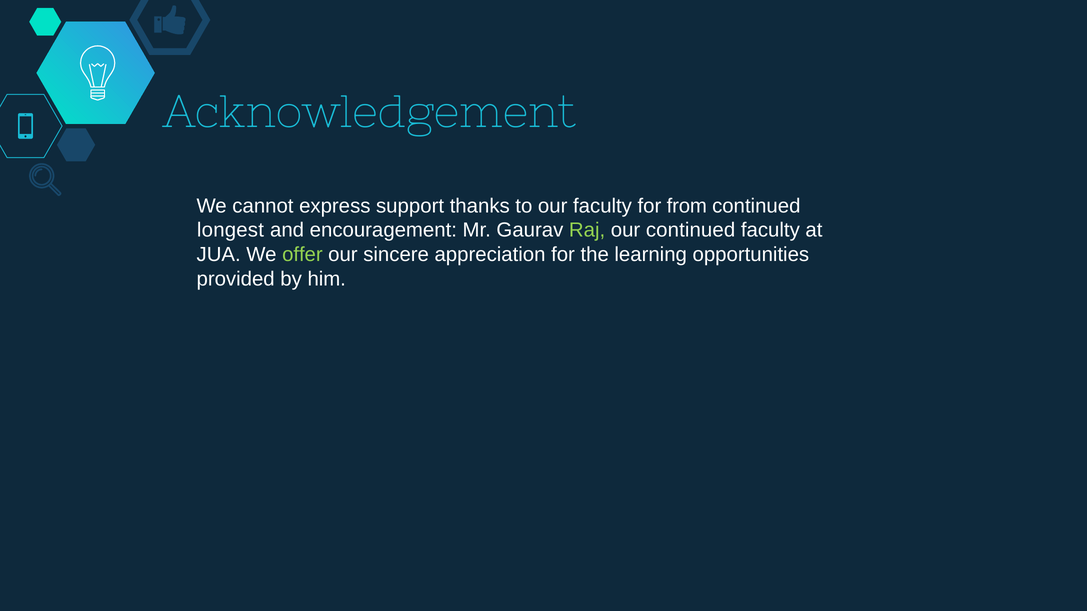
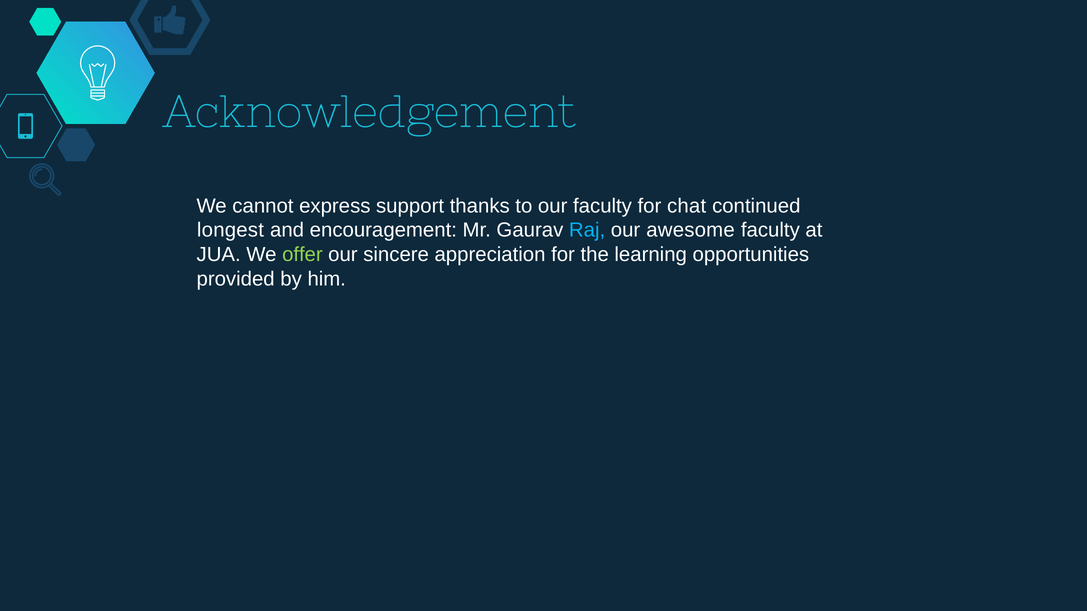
from: from -> chat
Raj colour: light green -> light blue
our continued: continued -> awesome
